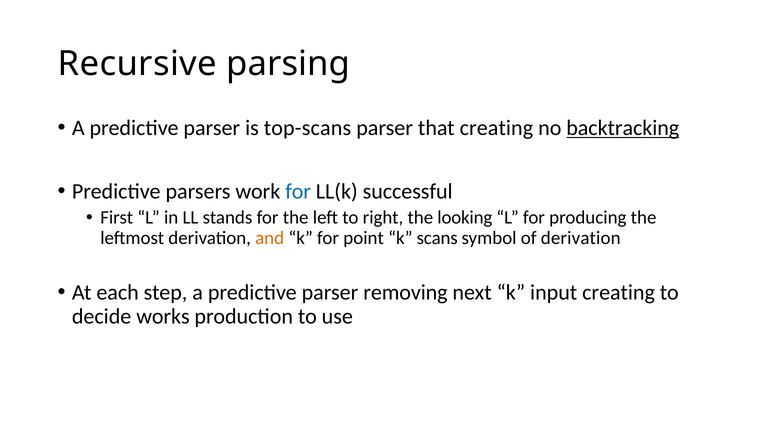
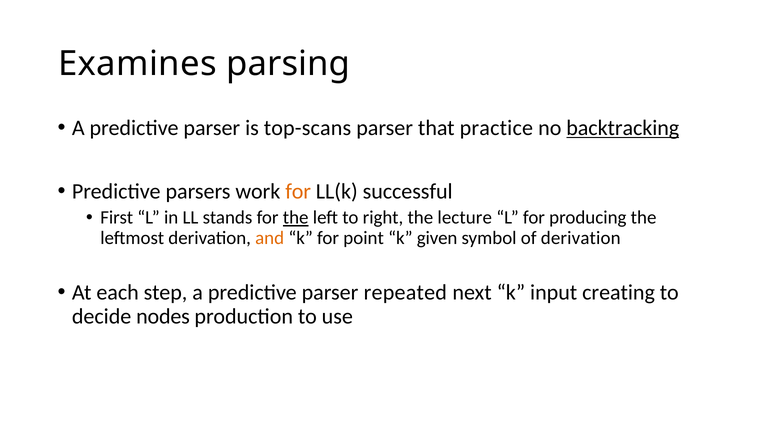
Recursive: Recursive -> Examines
that creating: creating -> practice
for at (298, 191) colour: blue -> orange
the at (296, 218) underline: none -> present
looking: looking -> lecture
scans: scans -> given
removing: removing -> repeated
works: works -> nodes
